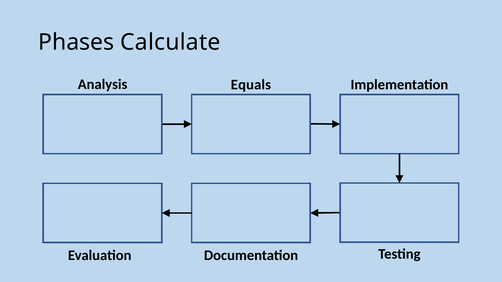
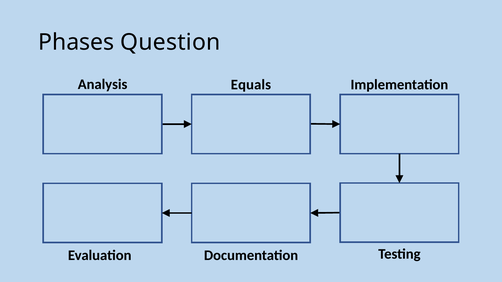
Calculate: Calculate -> Question
